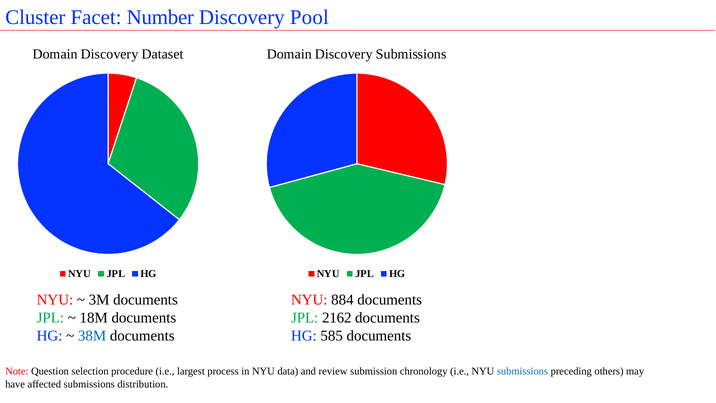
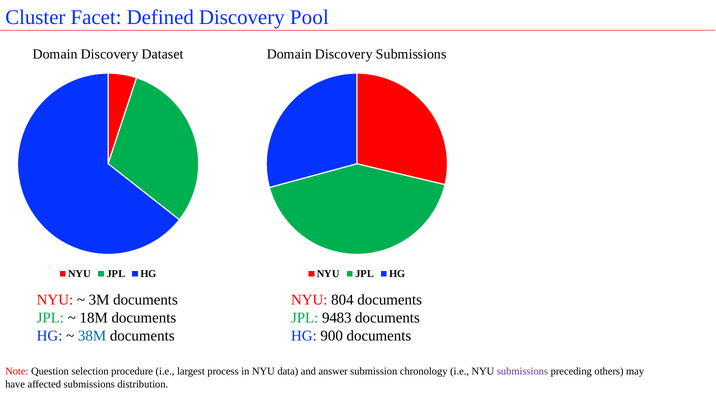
Number: Number -> Defined
884: 884 -> 804
2162: 2162 -> 9483
585: 585 -> 900
review: review -> answer
submissions at (522, 371) colour: blue -> purple
